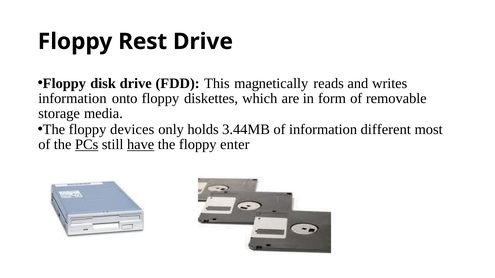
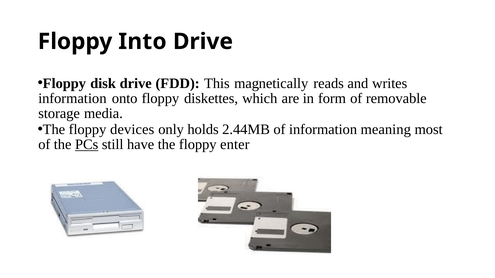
Rest: Rest -> Into
3.44MB: 3.44MB -> 2.44MB
different: different -> meaning
have underline: present -> none
